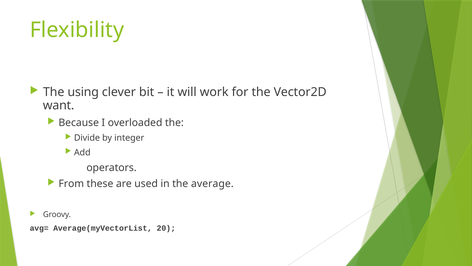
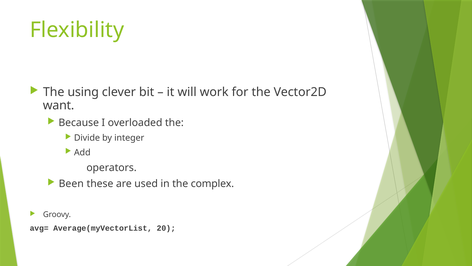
From: From -> Been
average: average -> complex
